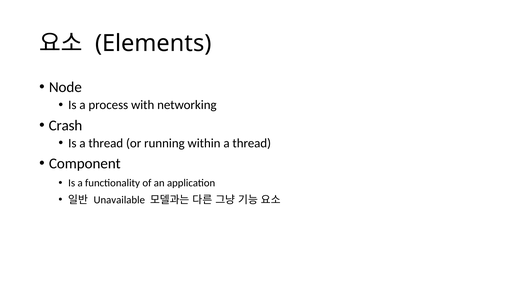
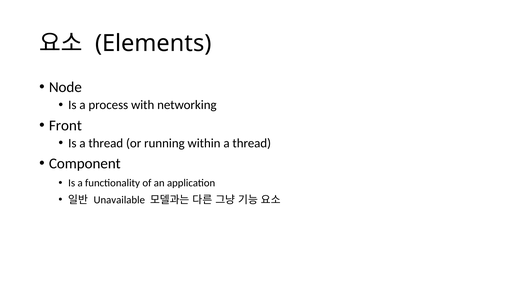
Crash: Crash -> Front
